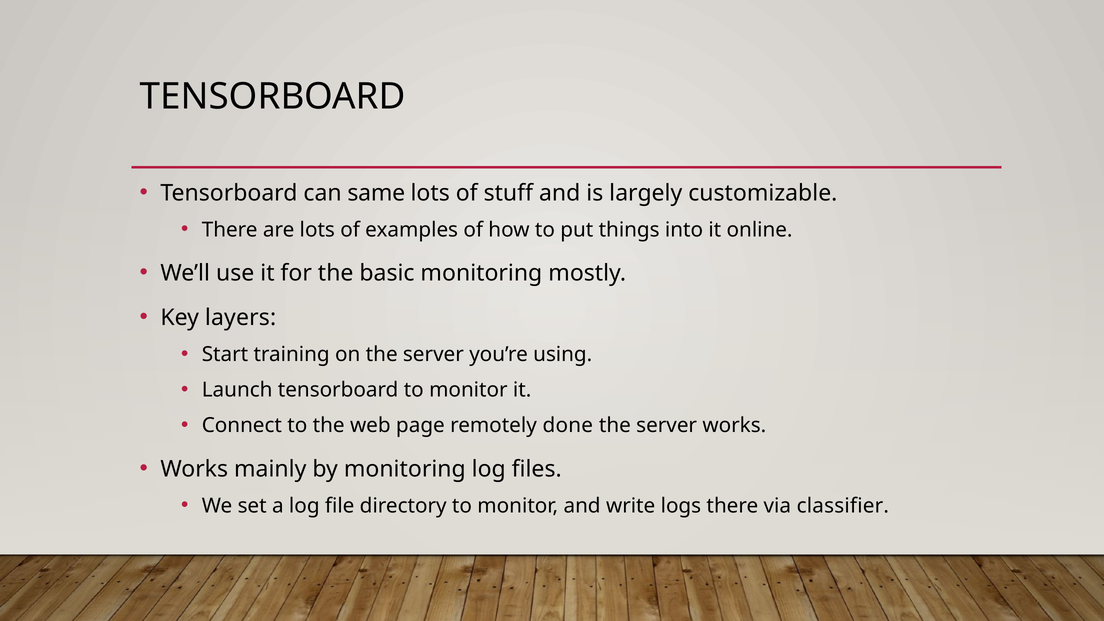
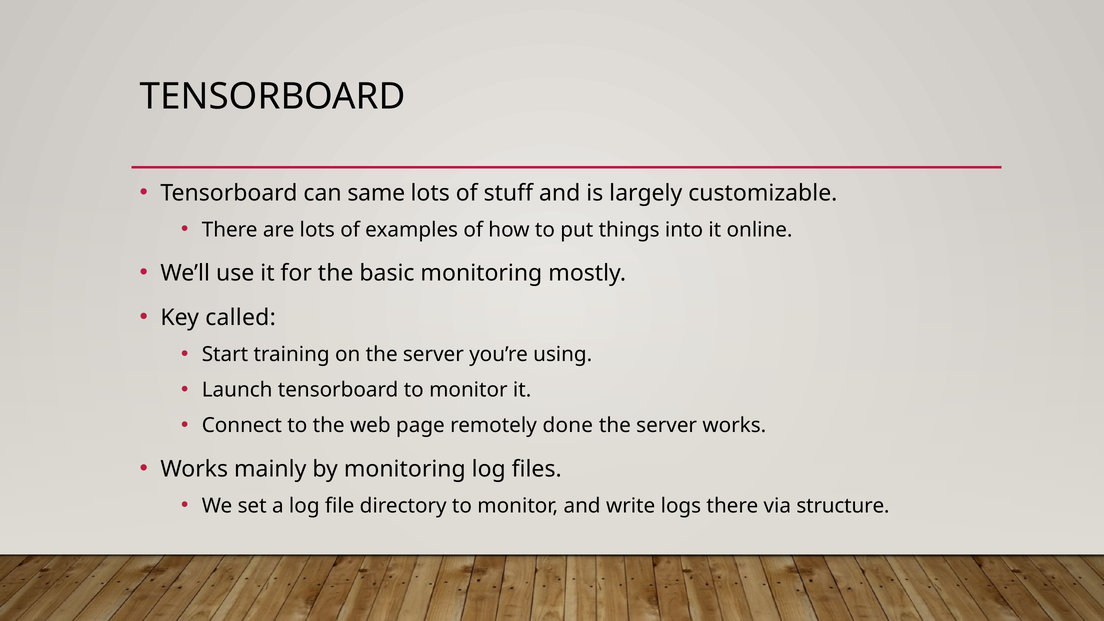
layers: layers -> called
classifier: classifier -> structure
